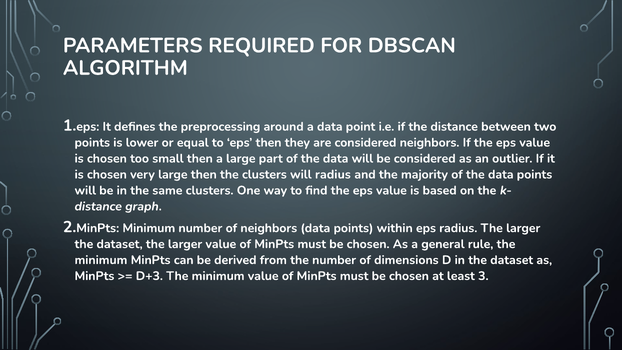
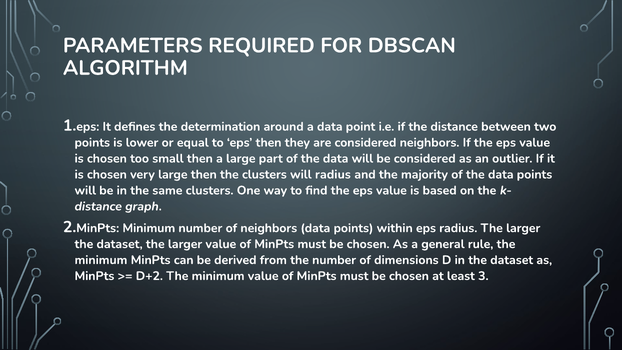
preprocessing: preprocessing -> determination
D+3: D+3 -> D+2
